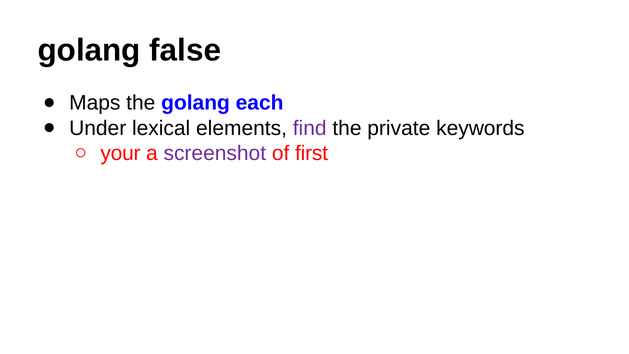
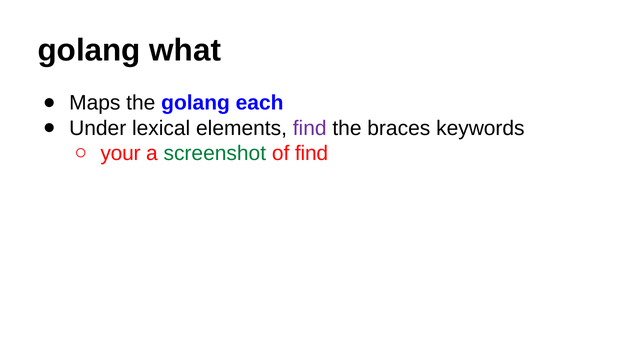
false: false -> what
private: private -> braces
screenshot colour: purple -> green
of first: first -> find
